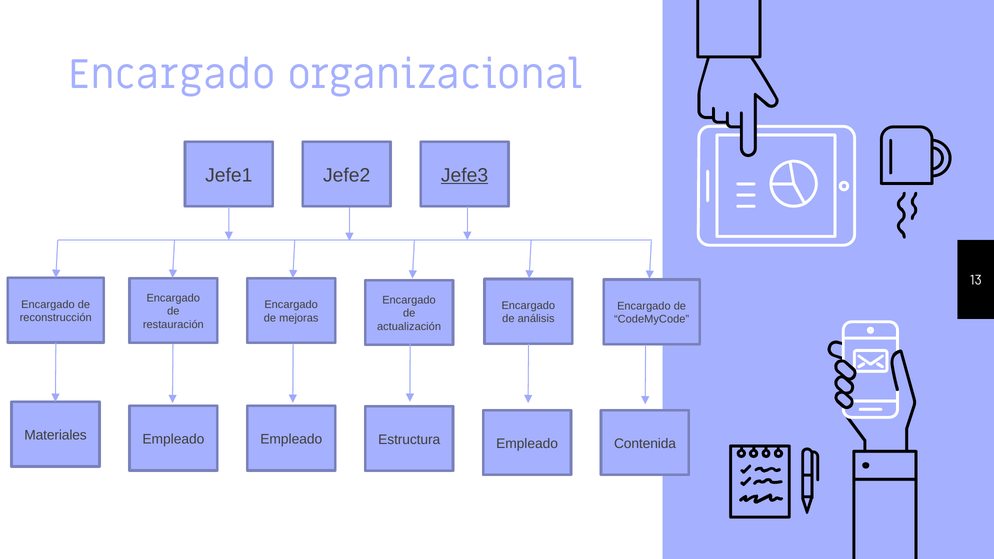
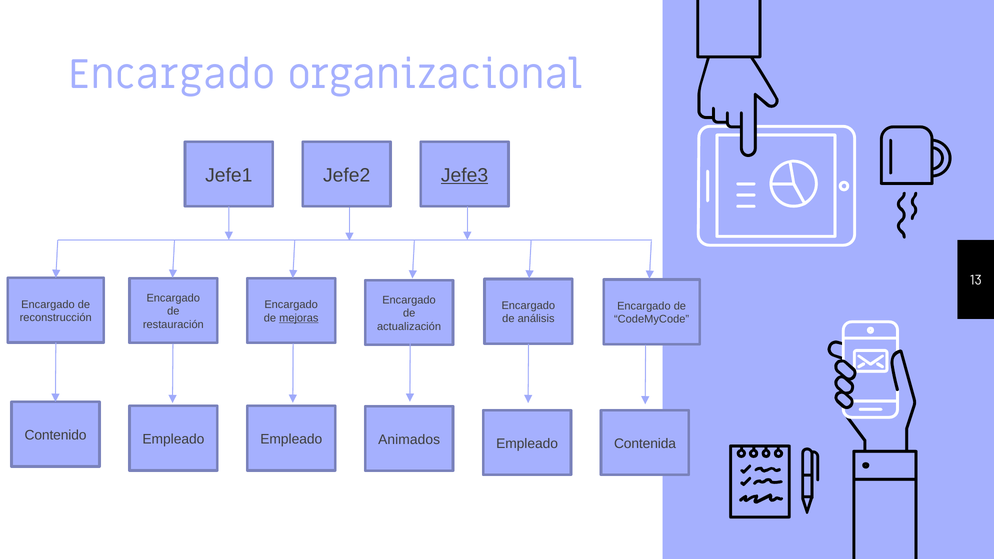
mejoras underline: none -> present
Materiales: Materiales -> Contenido
Estructura: Estructura -> Animados
